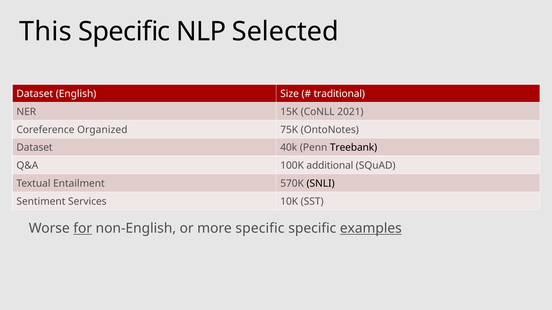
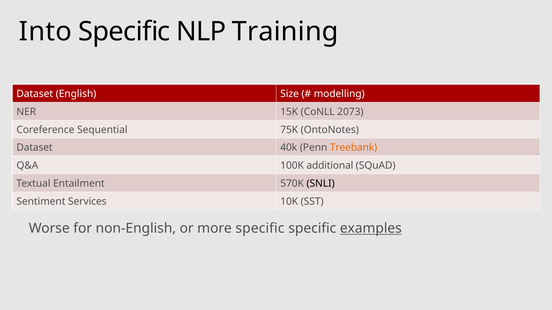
This: This -> Into
Selected: Selected -> Training
traditional: traditional -> modelling
2021: 2021 -> 2073
Organized: Organized -> Sequential
Treebank colour: black -> orange
for underline: present -> none
